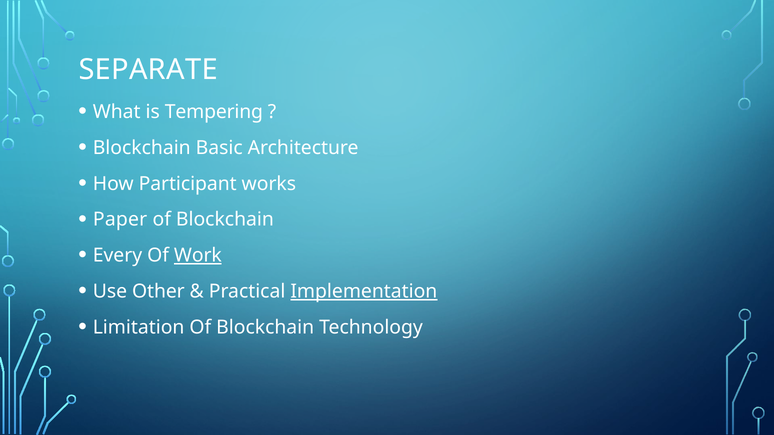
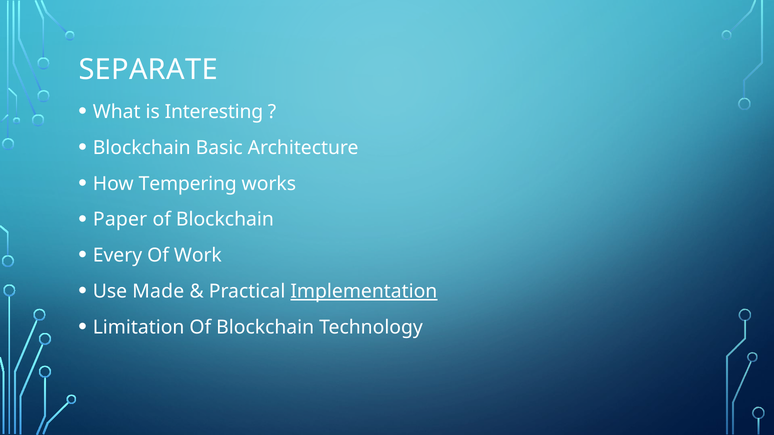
Tempering: Tempering -> Interesting
Participant: Participant -> Tempering
Work underline: present -> none
Other: Other -> Made
